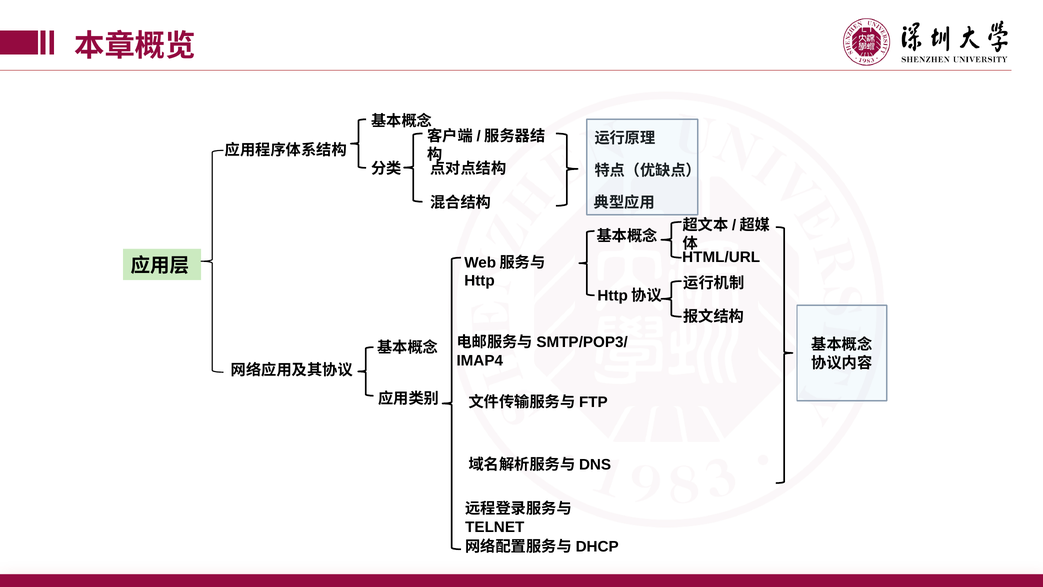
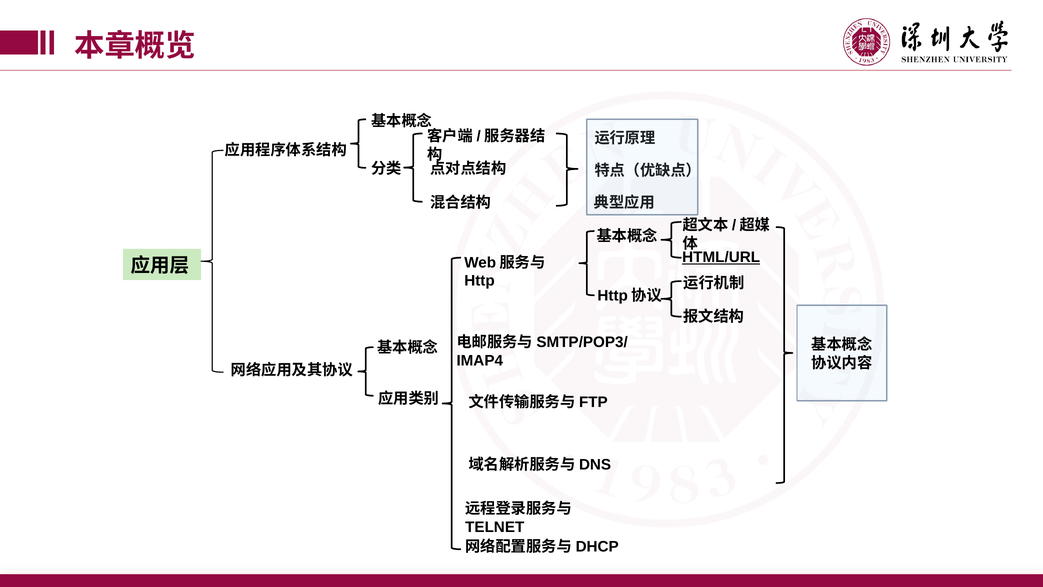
HTML/URL underline: none -> present
